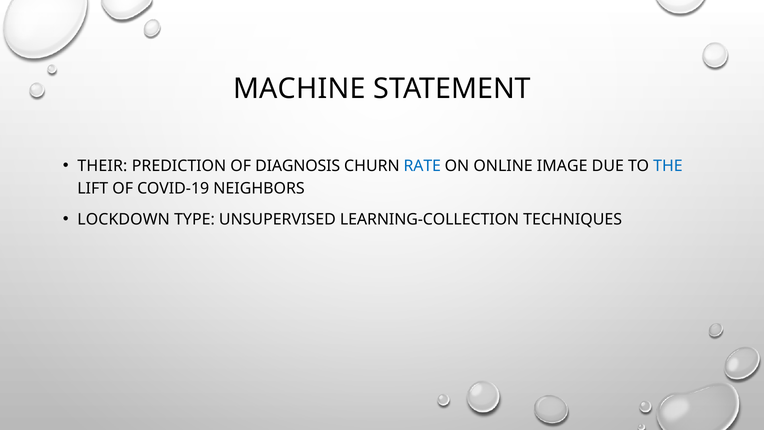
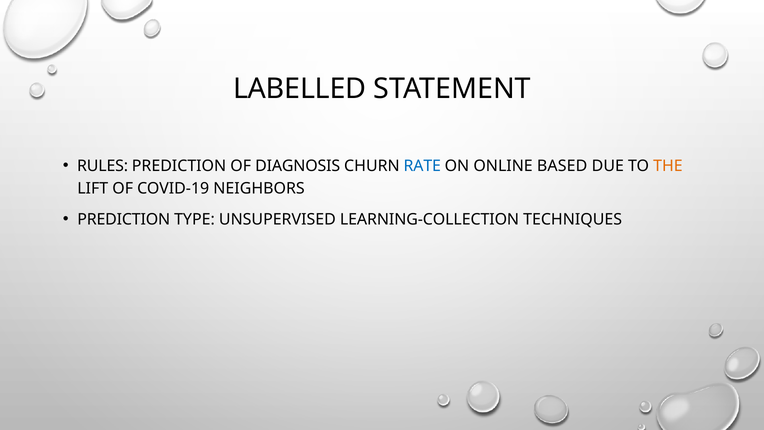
MACHINE: MACHINE -> LABELLED
THEIR: THEIR -> RULES
IMAGE: IMAGE -> BASED
THE colour: blue -> orange
LOCKDOWN at (124, 219): LOCKDOWN -> PREDICTION
